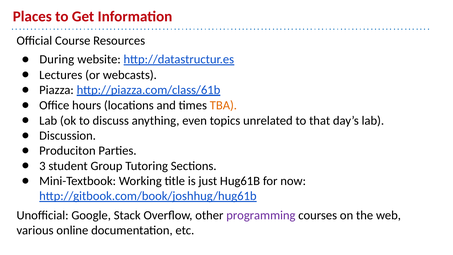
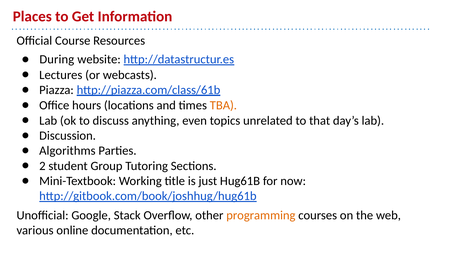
Produciton: Produciton -> Algorithms
3: 3 -> 2
programming colour: purple -> orange
